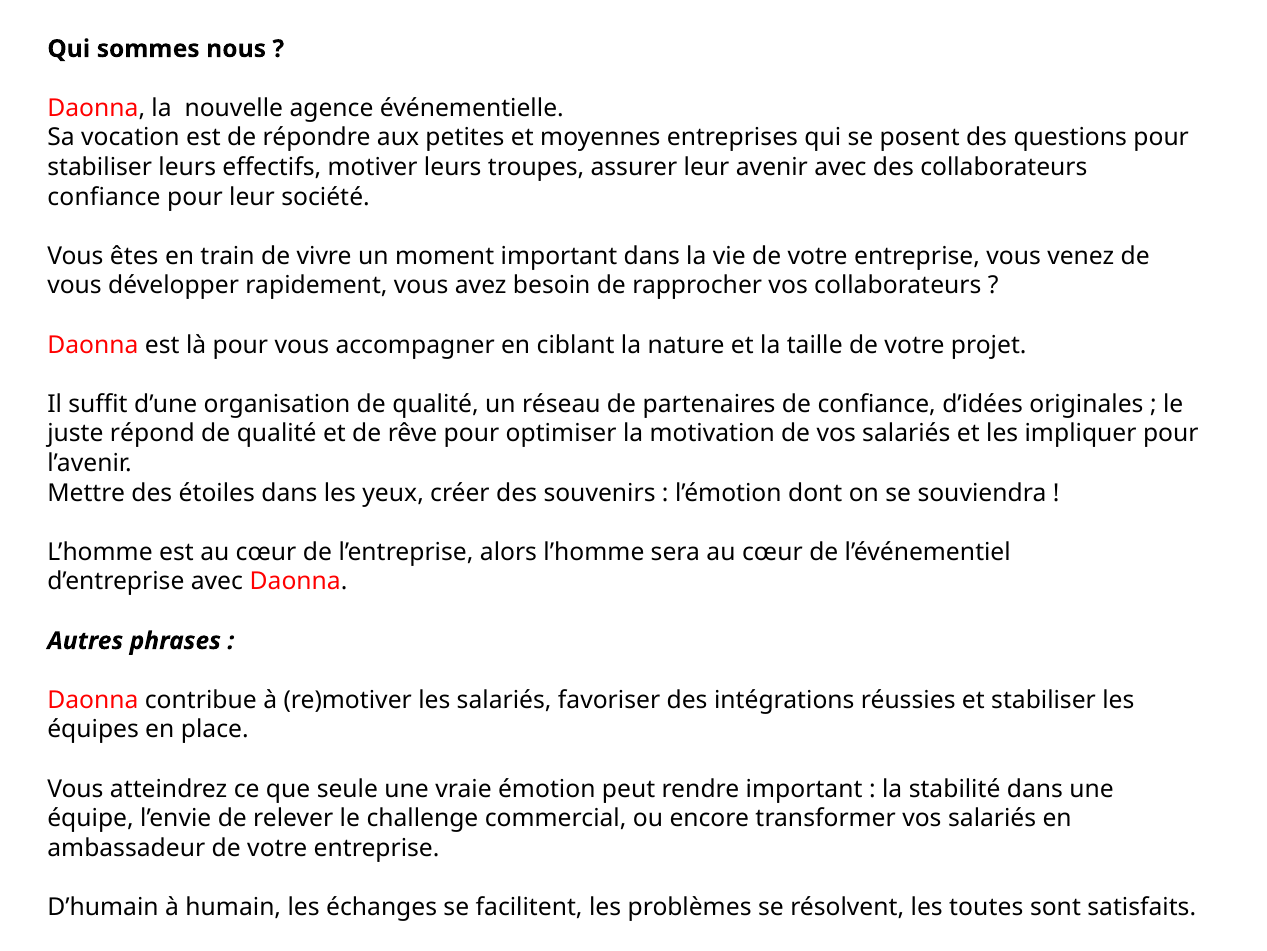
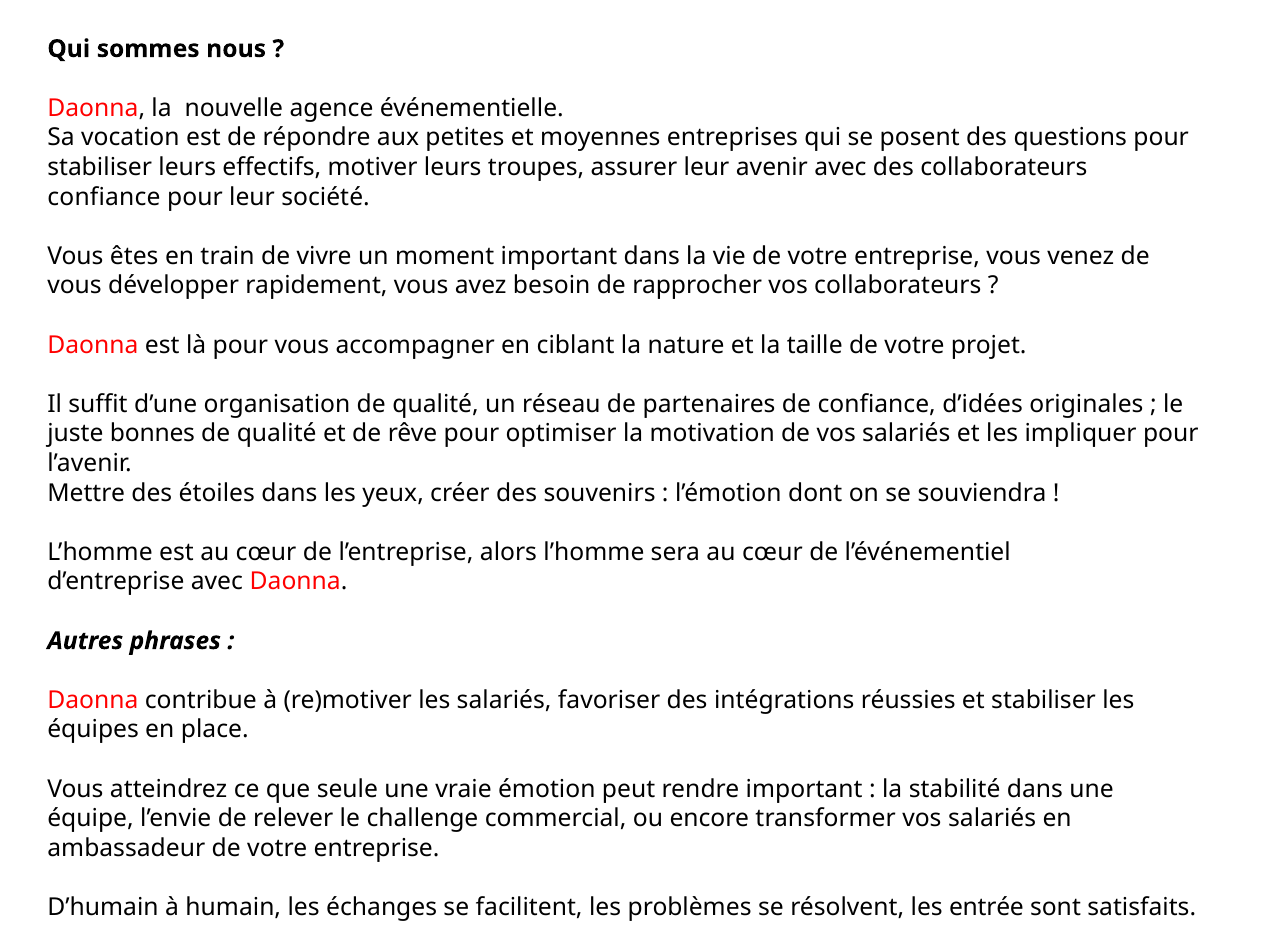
répond: répond -> bonnes
toutes: toutes -> entrée
